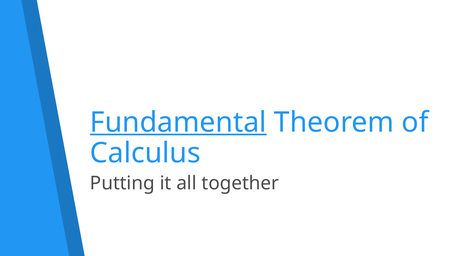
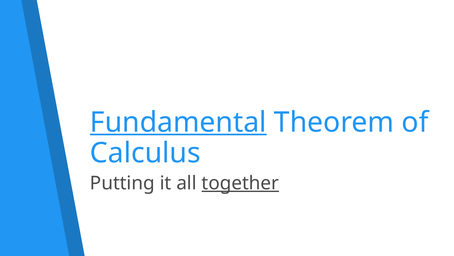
together underline: none -> present
